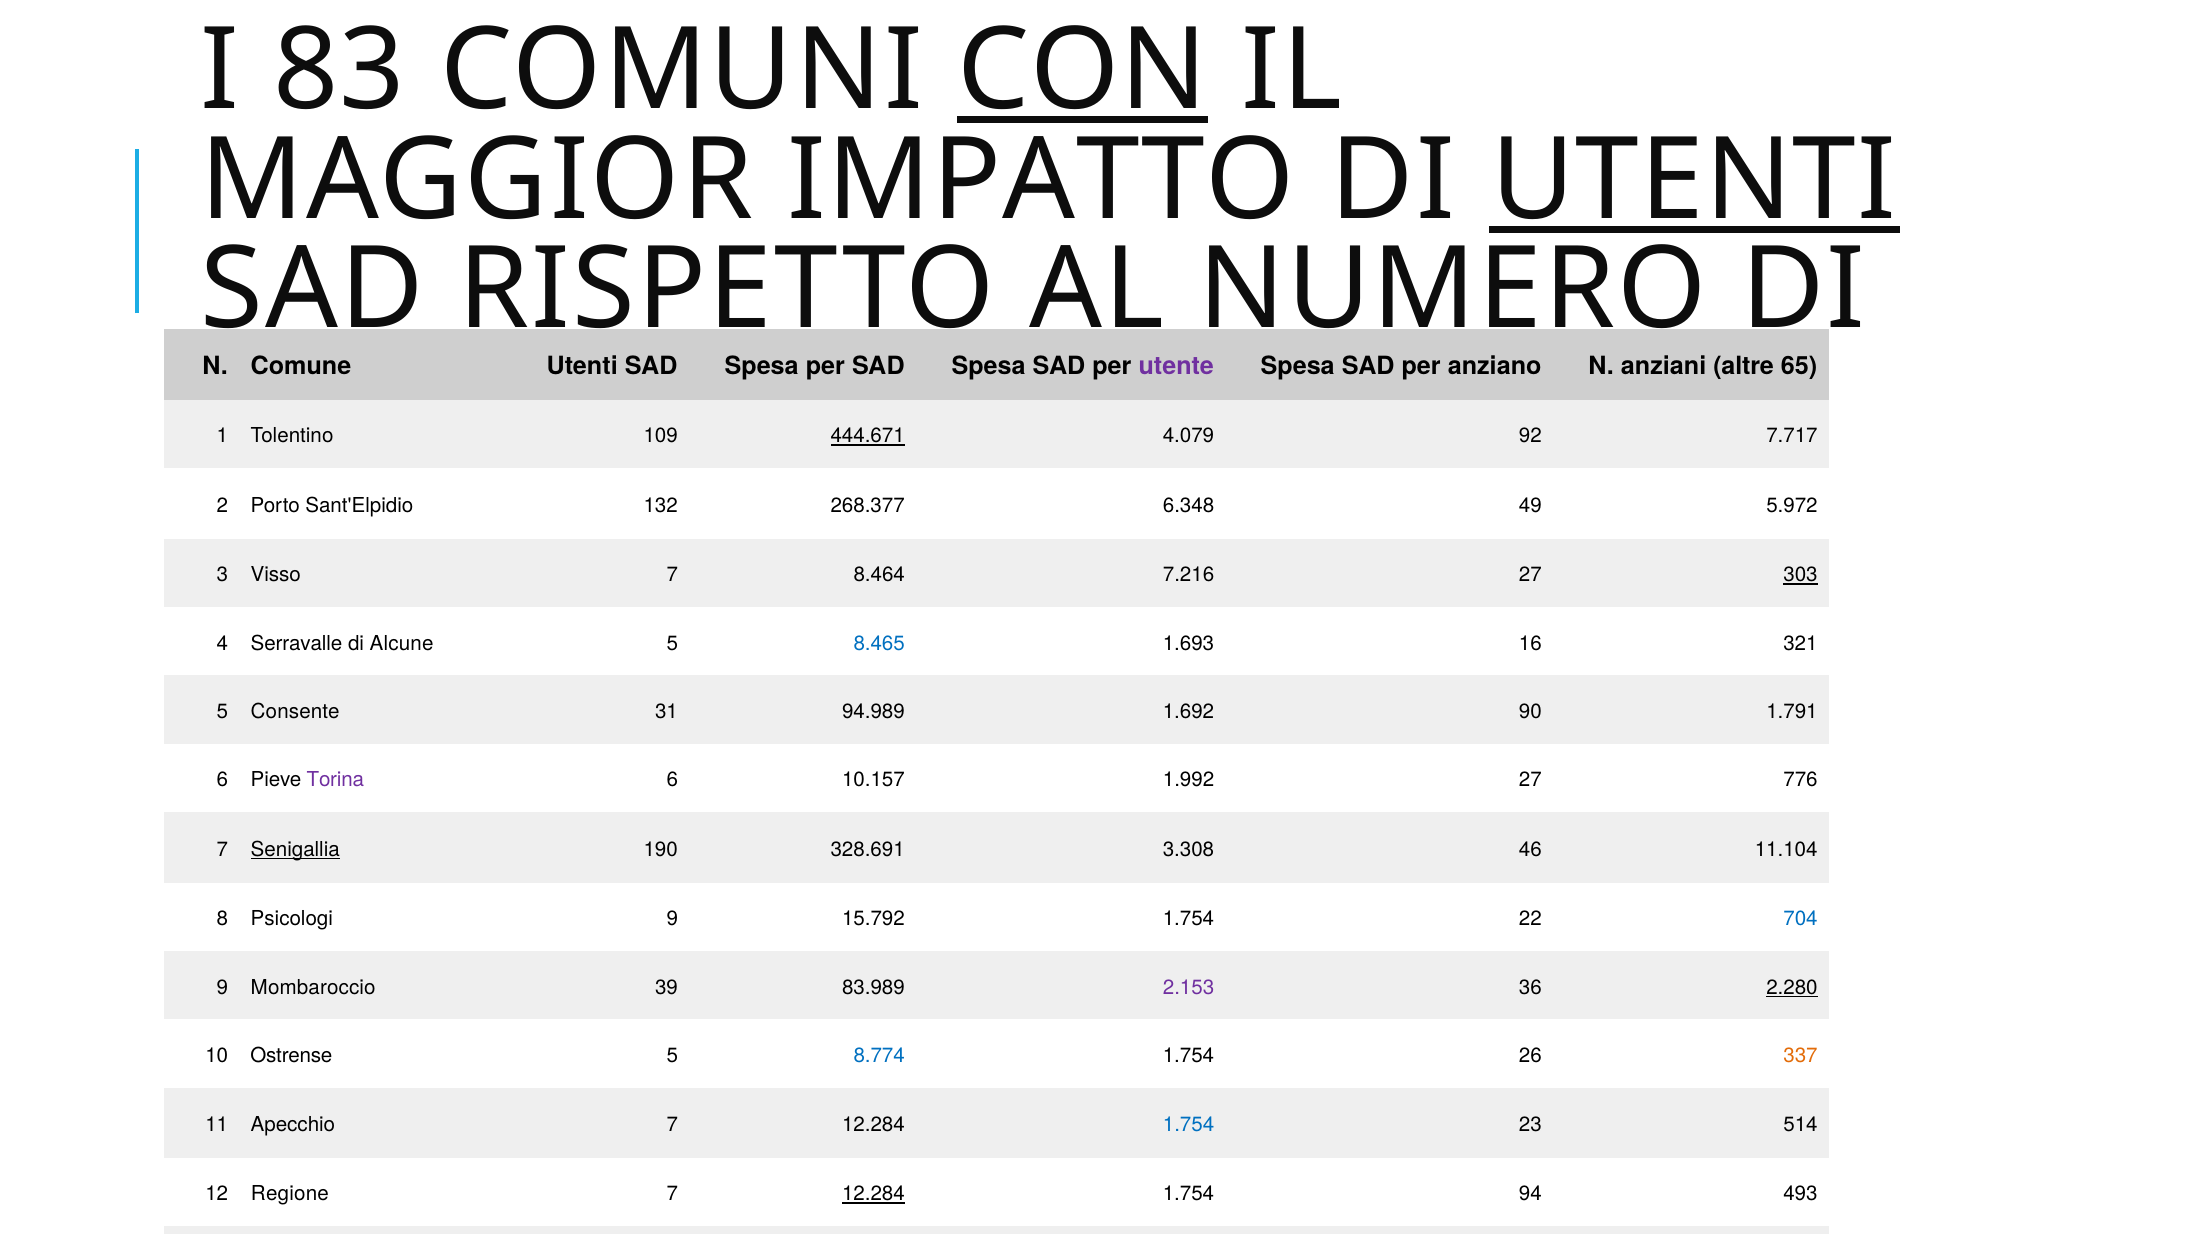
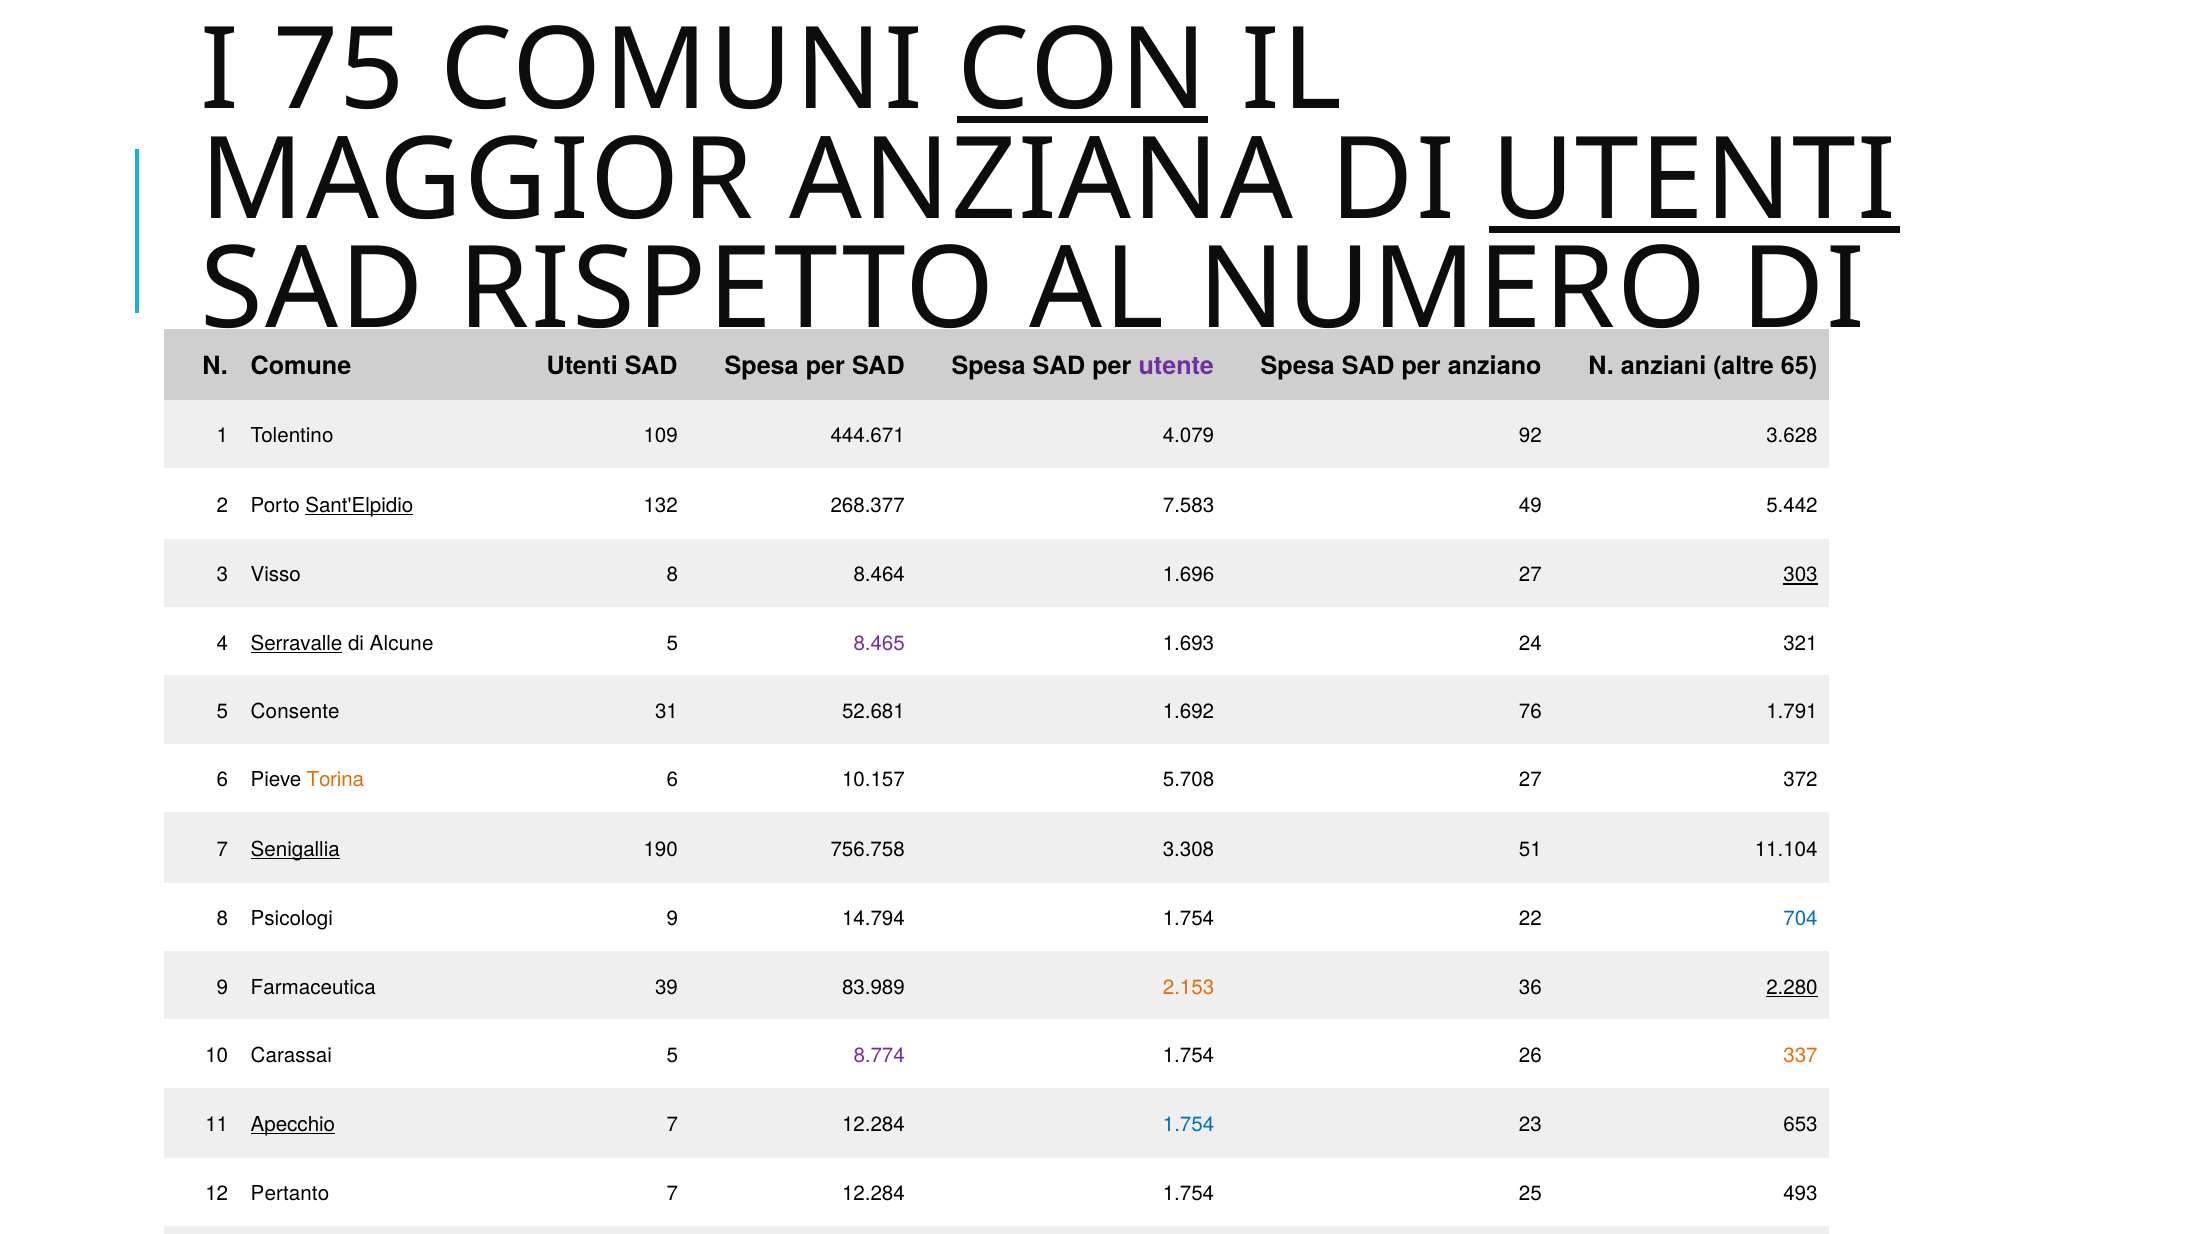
83: 83 -> 75
IMPATTO: IMPATTO -> ANZIANA
444.671 underline: present -> none
7.717: 7.717 -> 3.628
Sant'Elpidio underline: none -> present
6.348: 6.348 -> 7.583
5.972: 5.972 -> 5.442
Visso 7: 7 -> 8
7.216: 7.216 -> 1.696
Serravalle underline: none -> present
8.465 colour: blue -> purple
16: 16 -> 24
94.989: 94.989 -> 52.681
90: 90 -> 76
Torina colour: purple -> orange
1.992: 1.992 -> 5.708
776: 776 -> 372
328.691: 328.691 -> 756.758
46: 46 -> 51
15.792: 15.792 -> 14.794
Mombaroccio: Mombaroccio -> Farmaceutica
2.153 colour: purple -> orange
Ostrense: Ostrense -> Carassai
8.774 colour: blue -> purple
Apecchio underline: none -> present
514: 514 -> 653
Regione: Regione -> Pertanto
12.284 at (873, 1194) underline: present -> none
94: 94 -> 25
